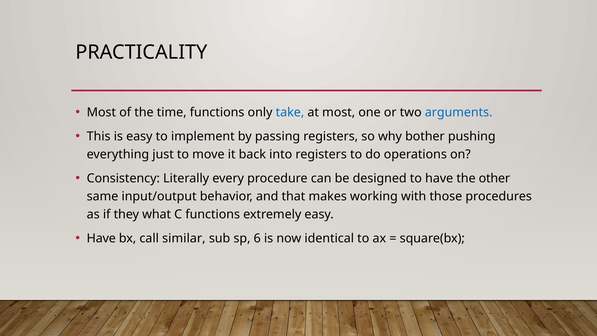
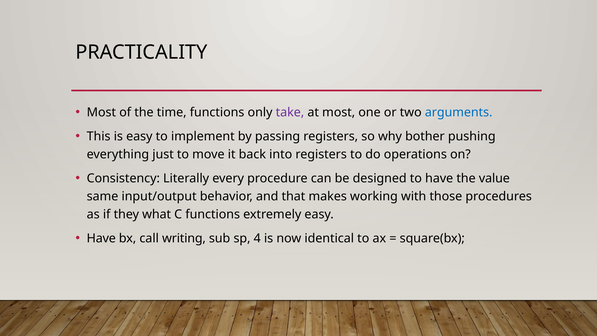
take colour: blue -> purple
other: other -> value
similar: similar -> writing
6: 6 -> 4
